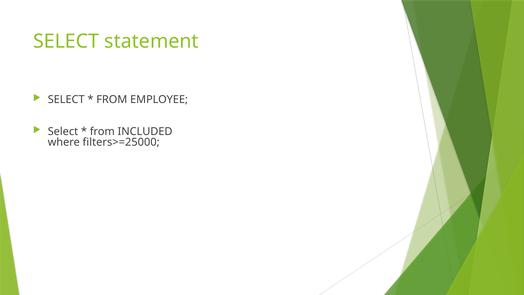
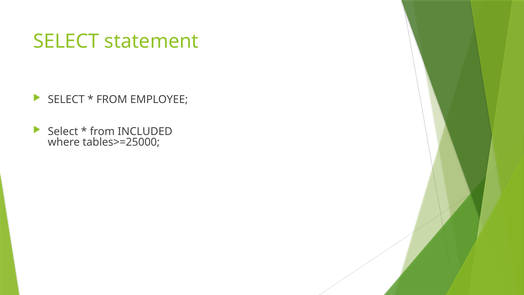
filters>=25000: filters>=25000 -> tables>=25000
